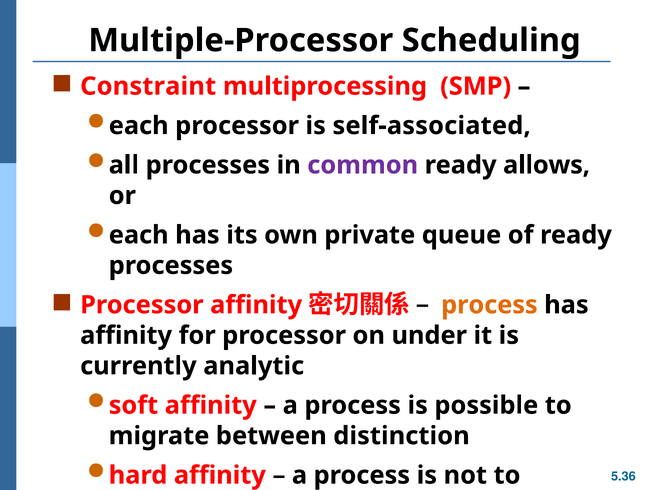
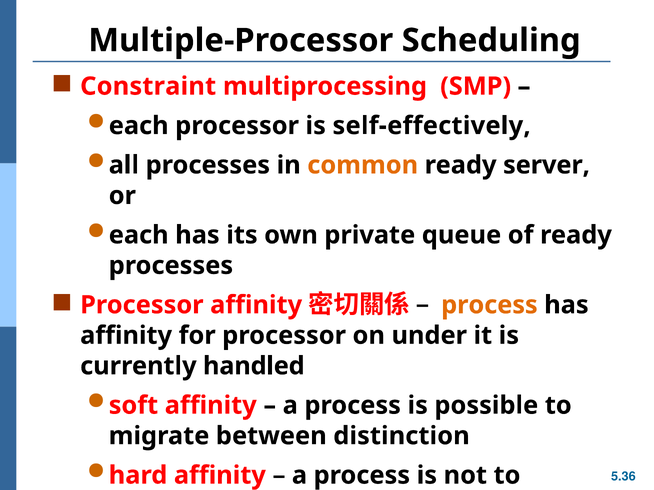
self-associated: self-associated -> self-effectively
common colour: purple -> orange
allows: allows -> server
analytic: analytic -> handled
